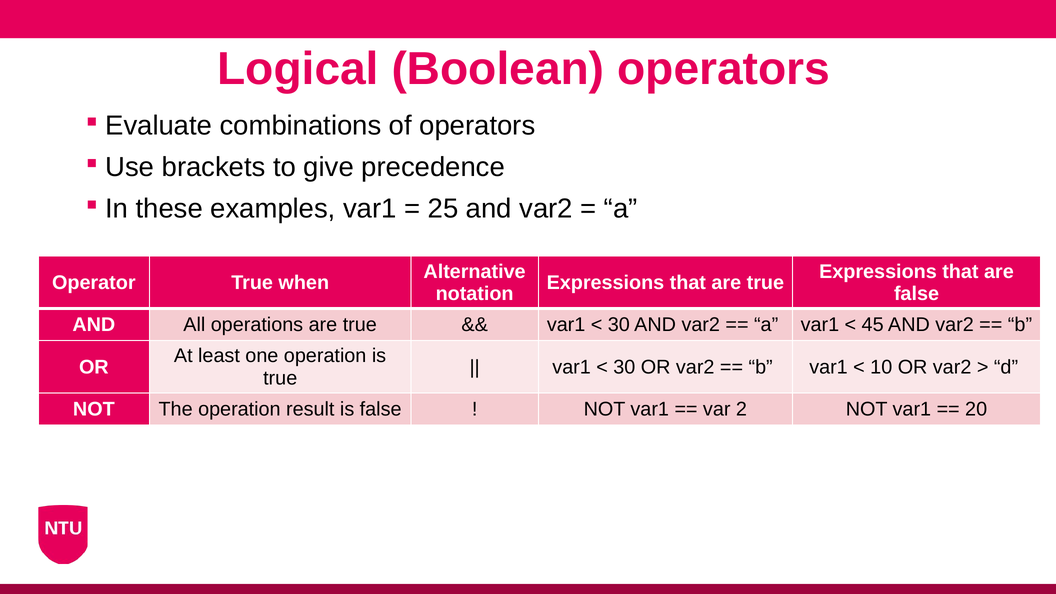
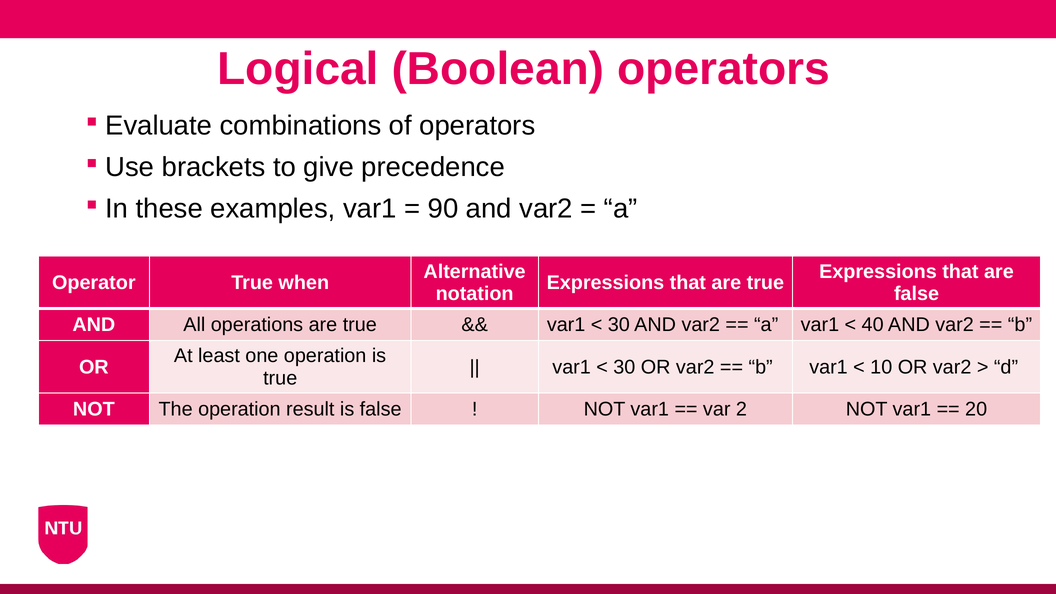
25: 25 -> 90
45: 45 -> 40
